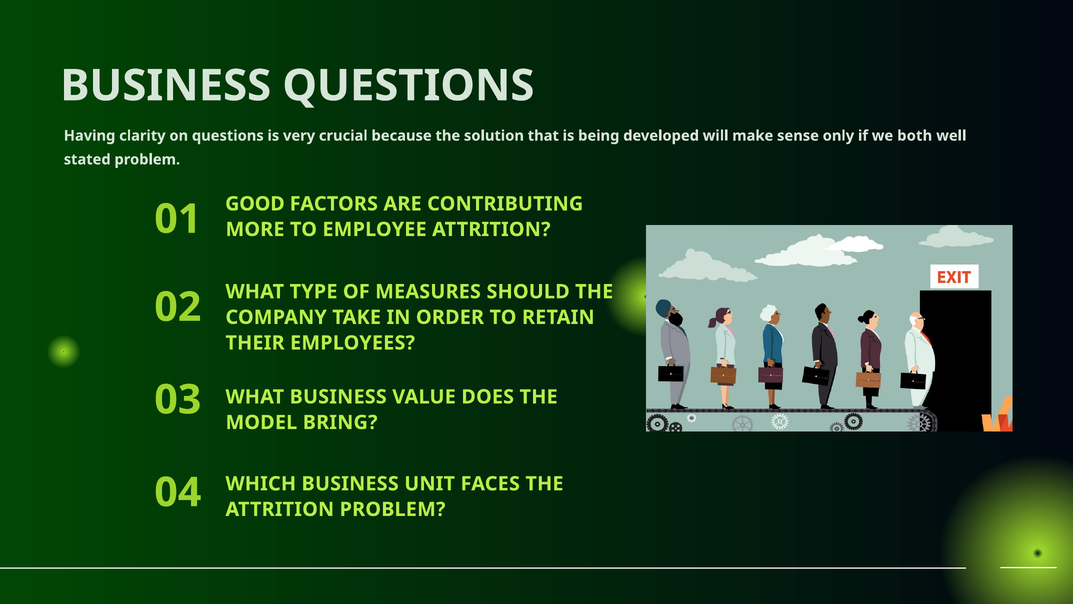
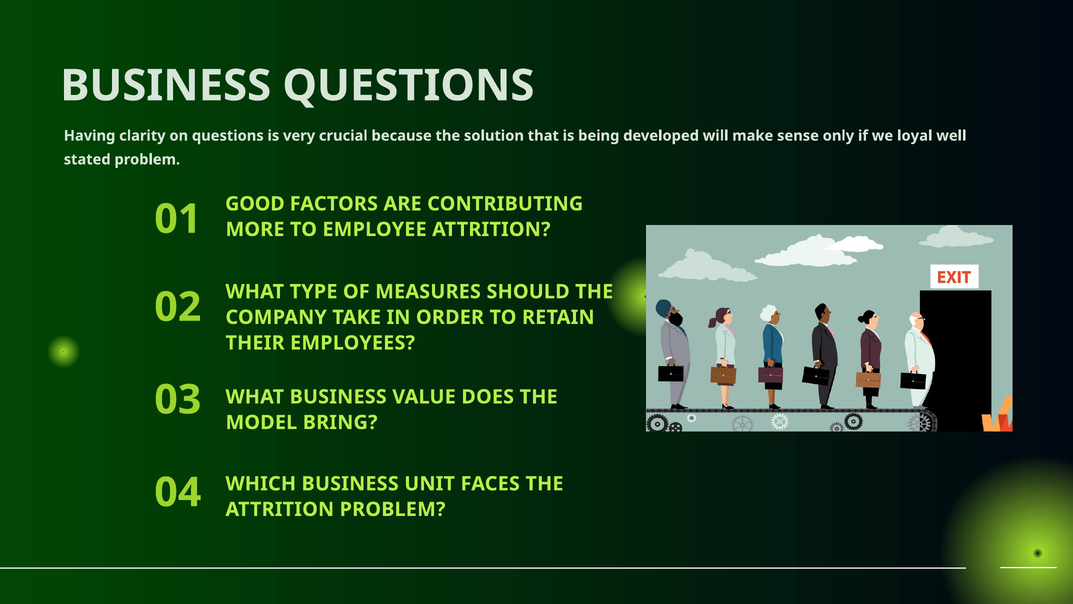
both: both -> loyal
